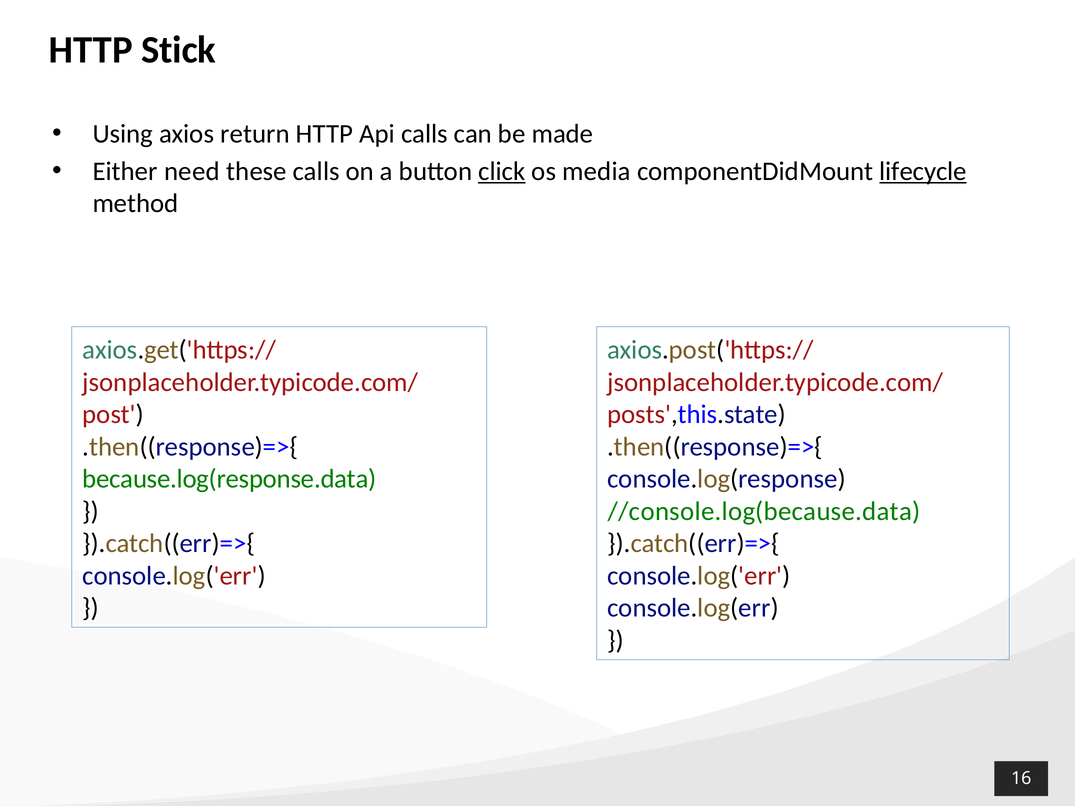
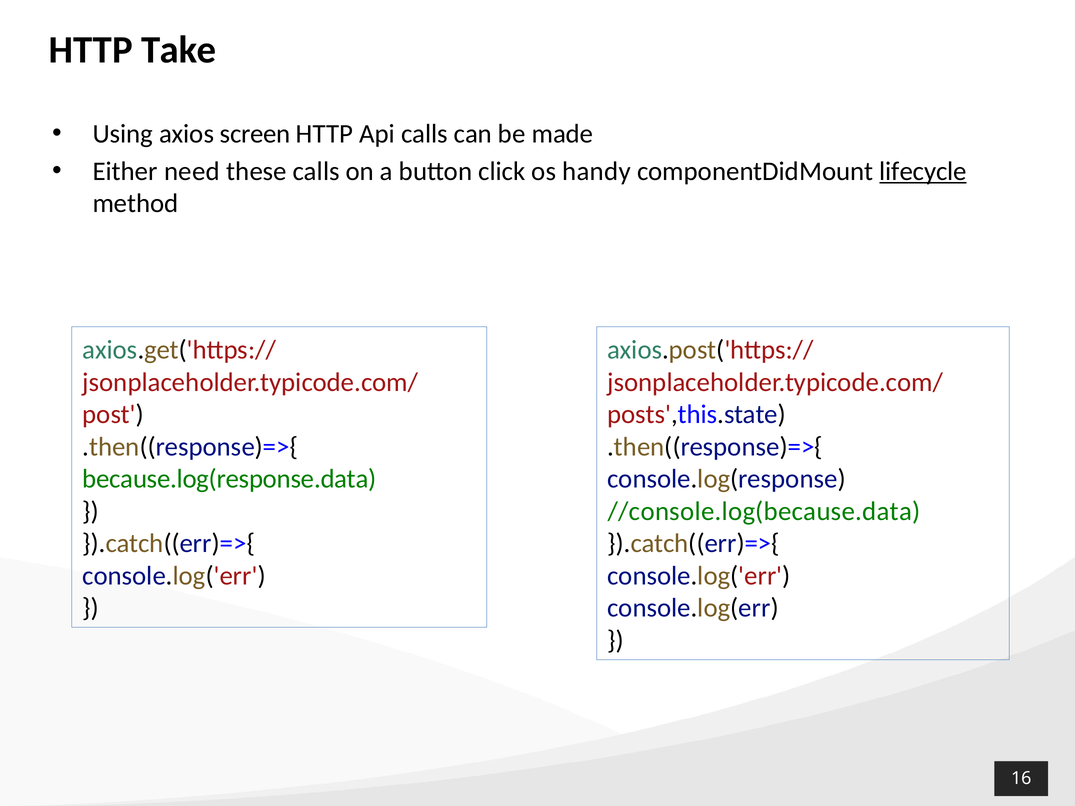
Stick: Stick -> Take
return: return -> screen
click underline: present -> none
media: media -> handy
